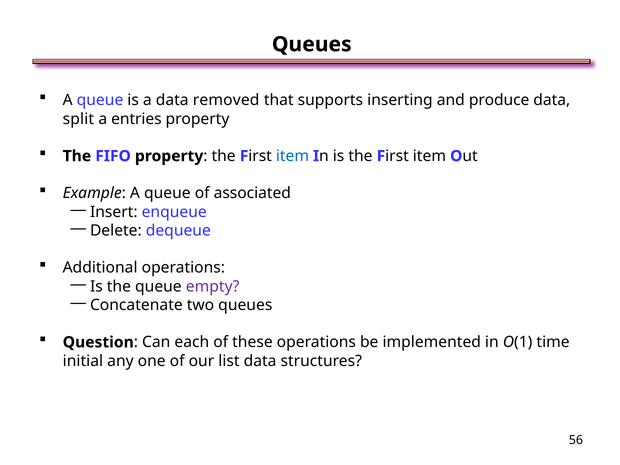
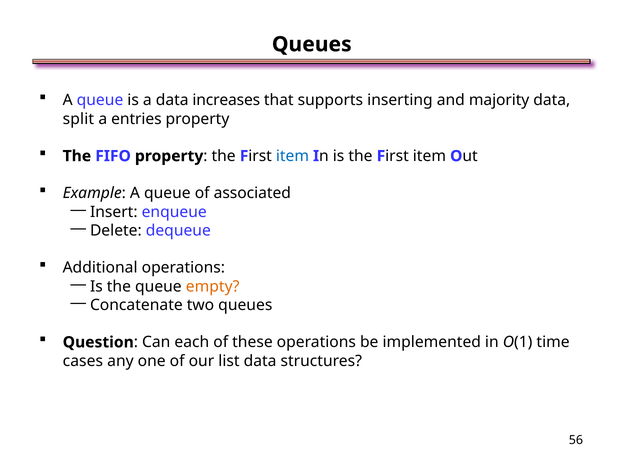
removed: removed -> increases
produce: produce -> majority
empty colour: purple -> orange
initial: initial -> cases
